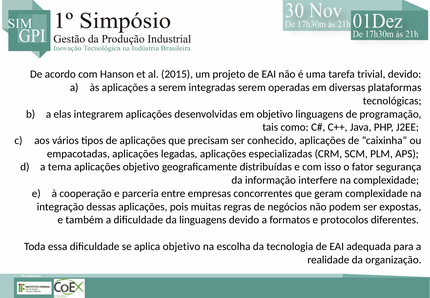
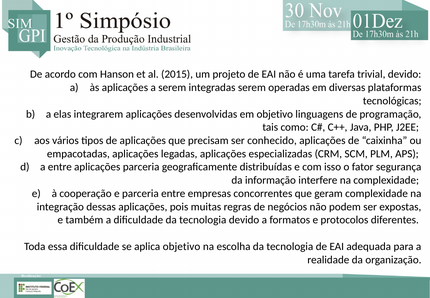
a tema: tema -> entre
aplicações objetivo: objetivo -> parceria
dificuldade da linguagens: linguagens -> tecnologia
